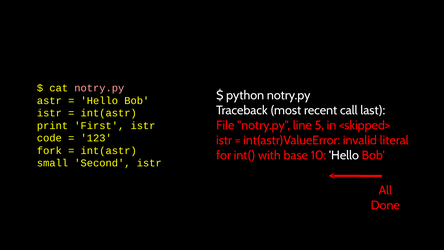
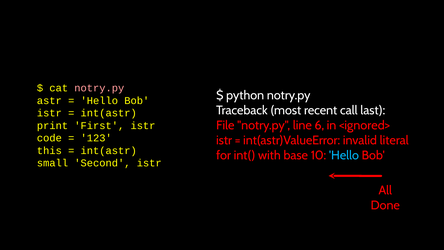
5: 5 -> 6
<skipped>: <skipped> -> <ignored>
fork: fork -> this
Hello at (344, 155) colour: white -> light blue
